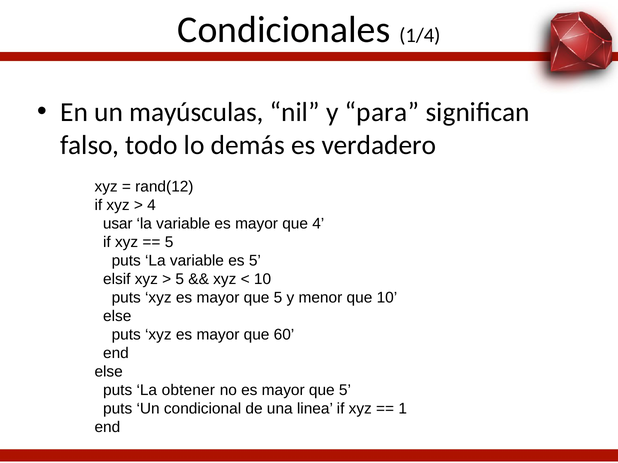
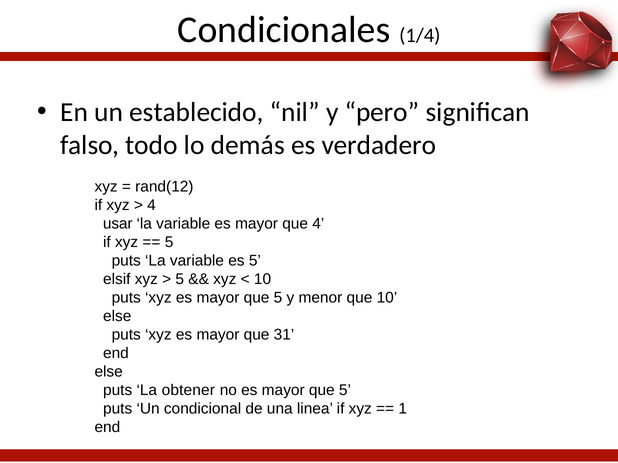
mayúsculas: mayúsculas -> establecido
para: para -> pero
60: 60 -> 31
